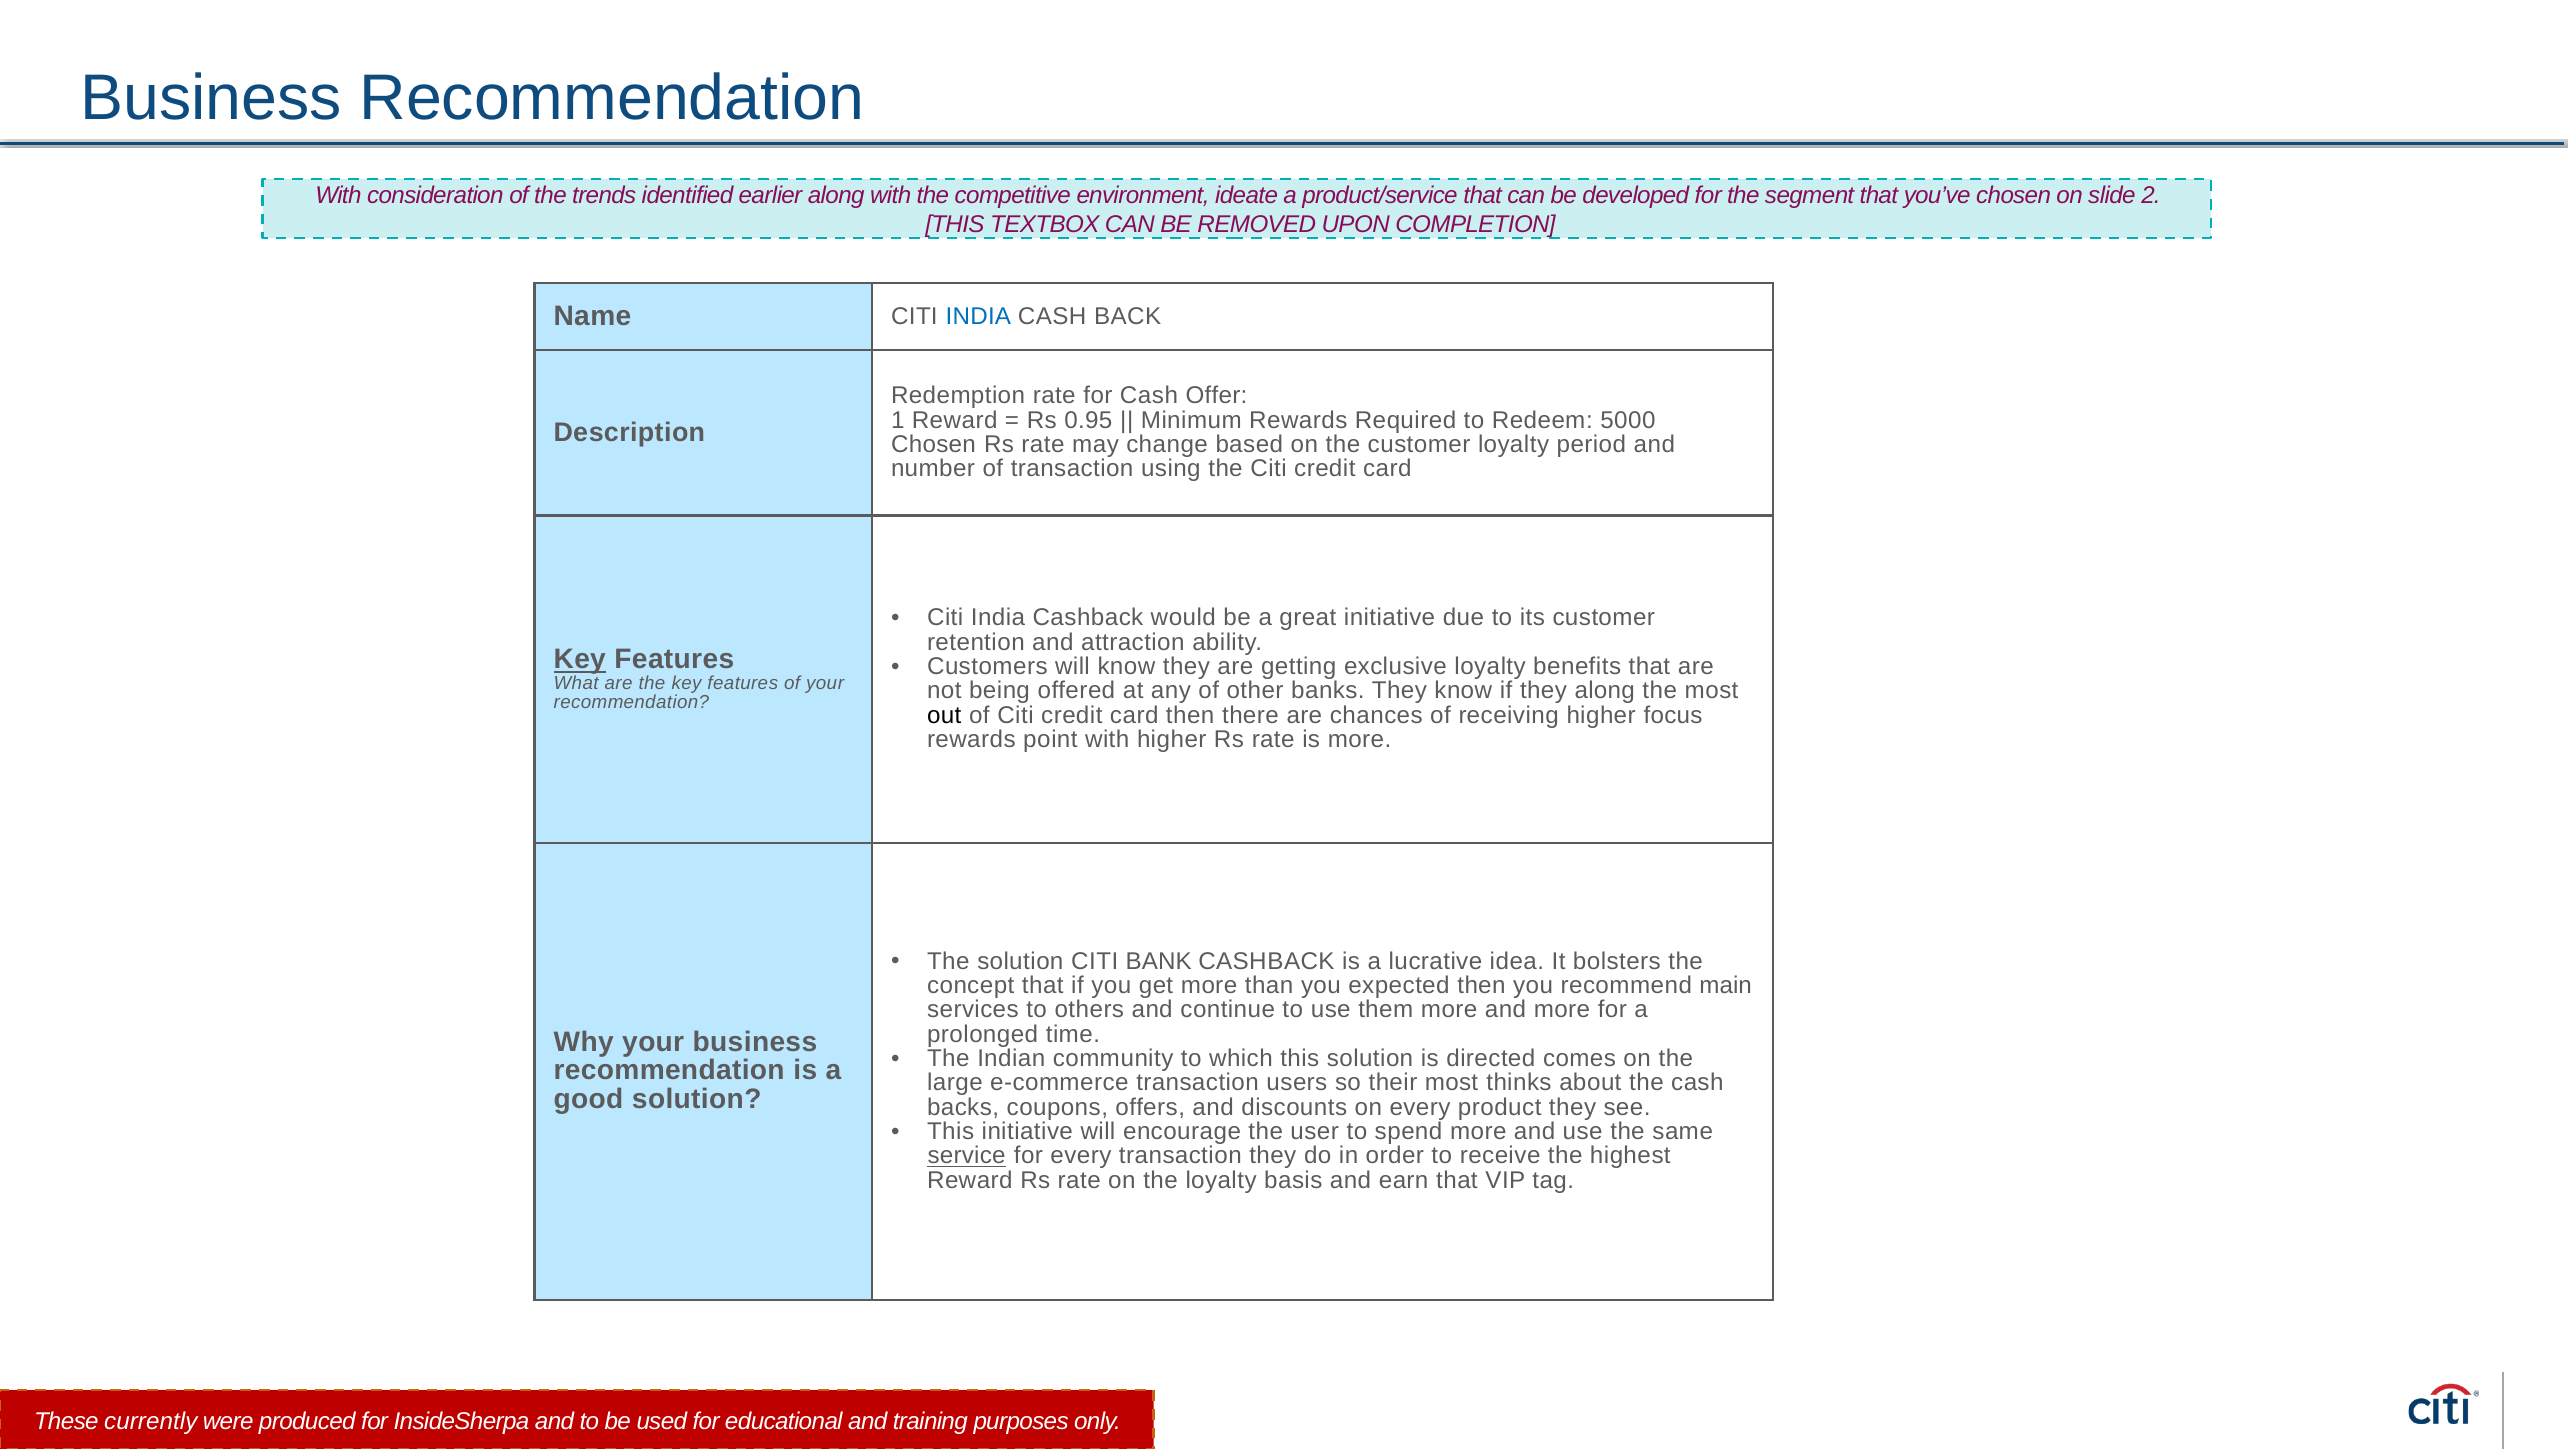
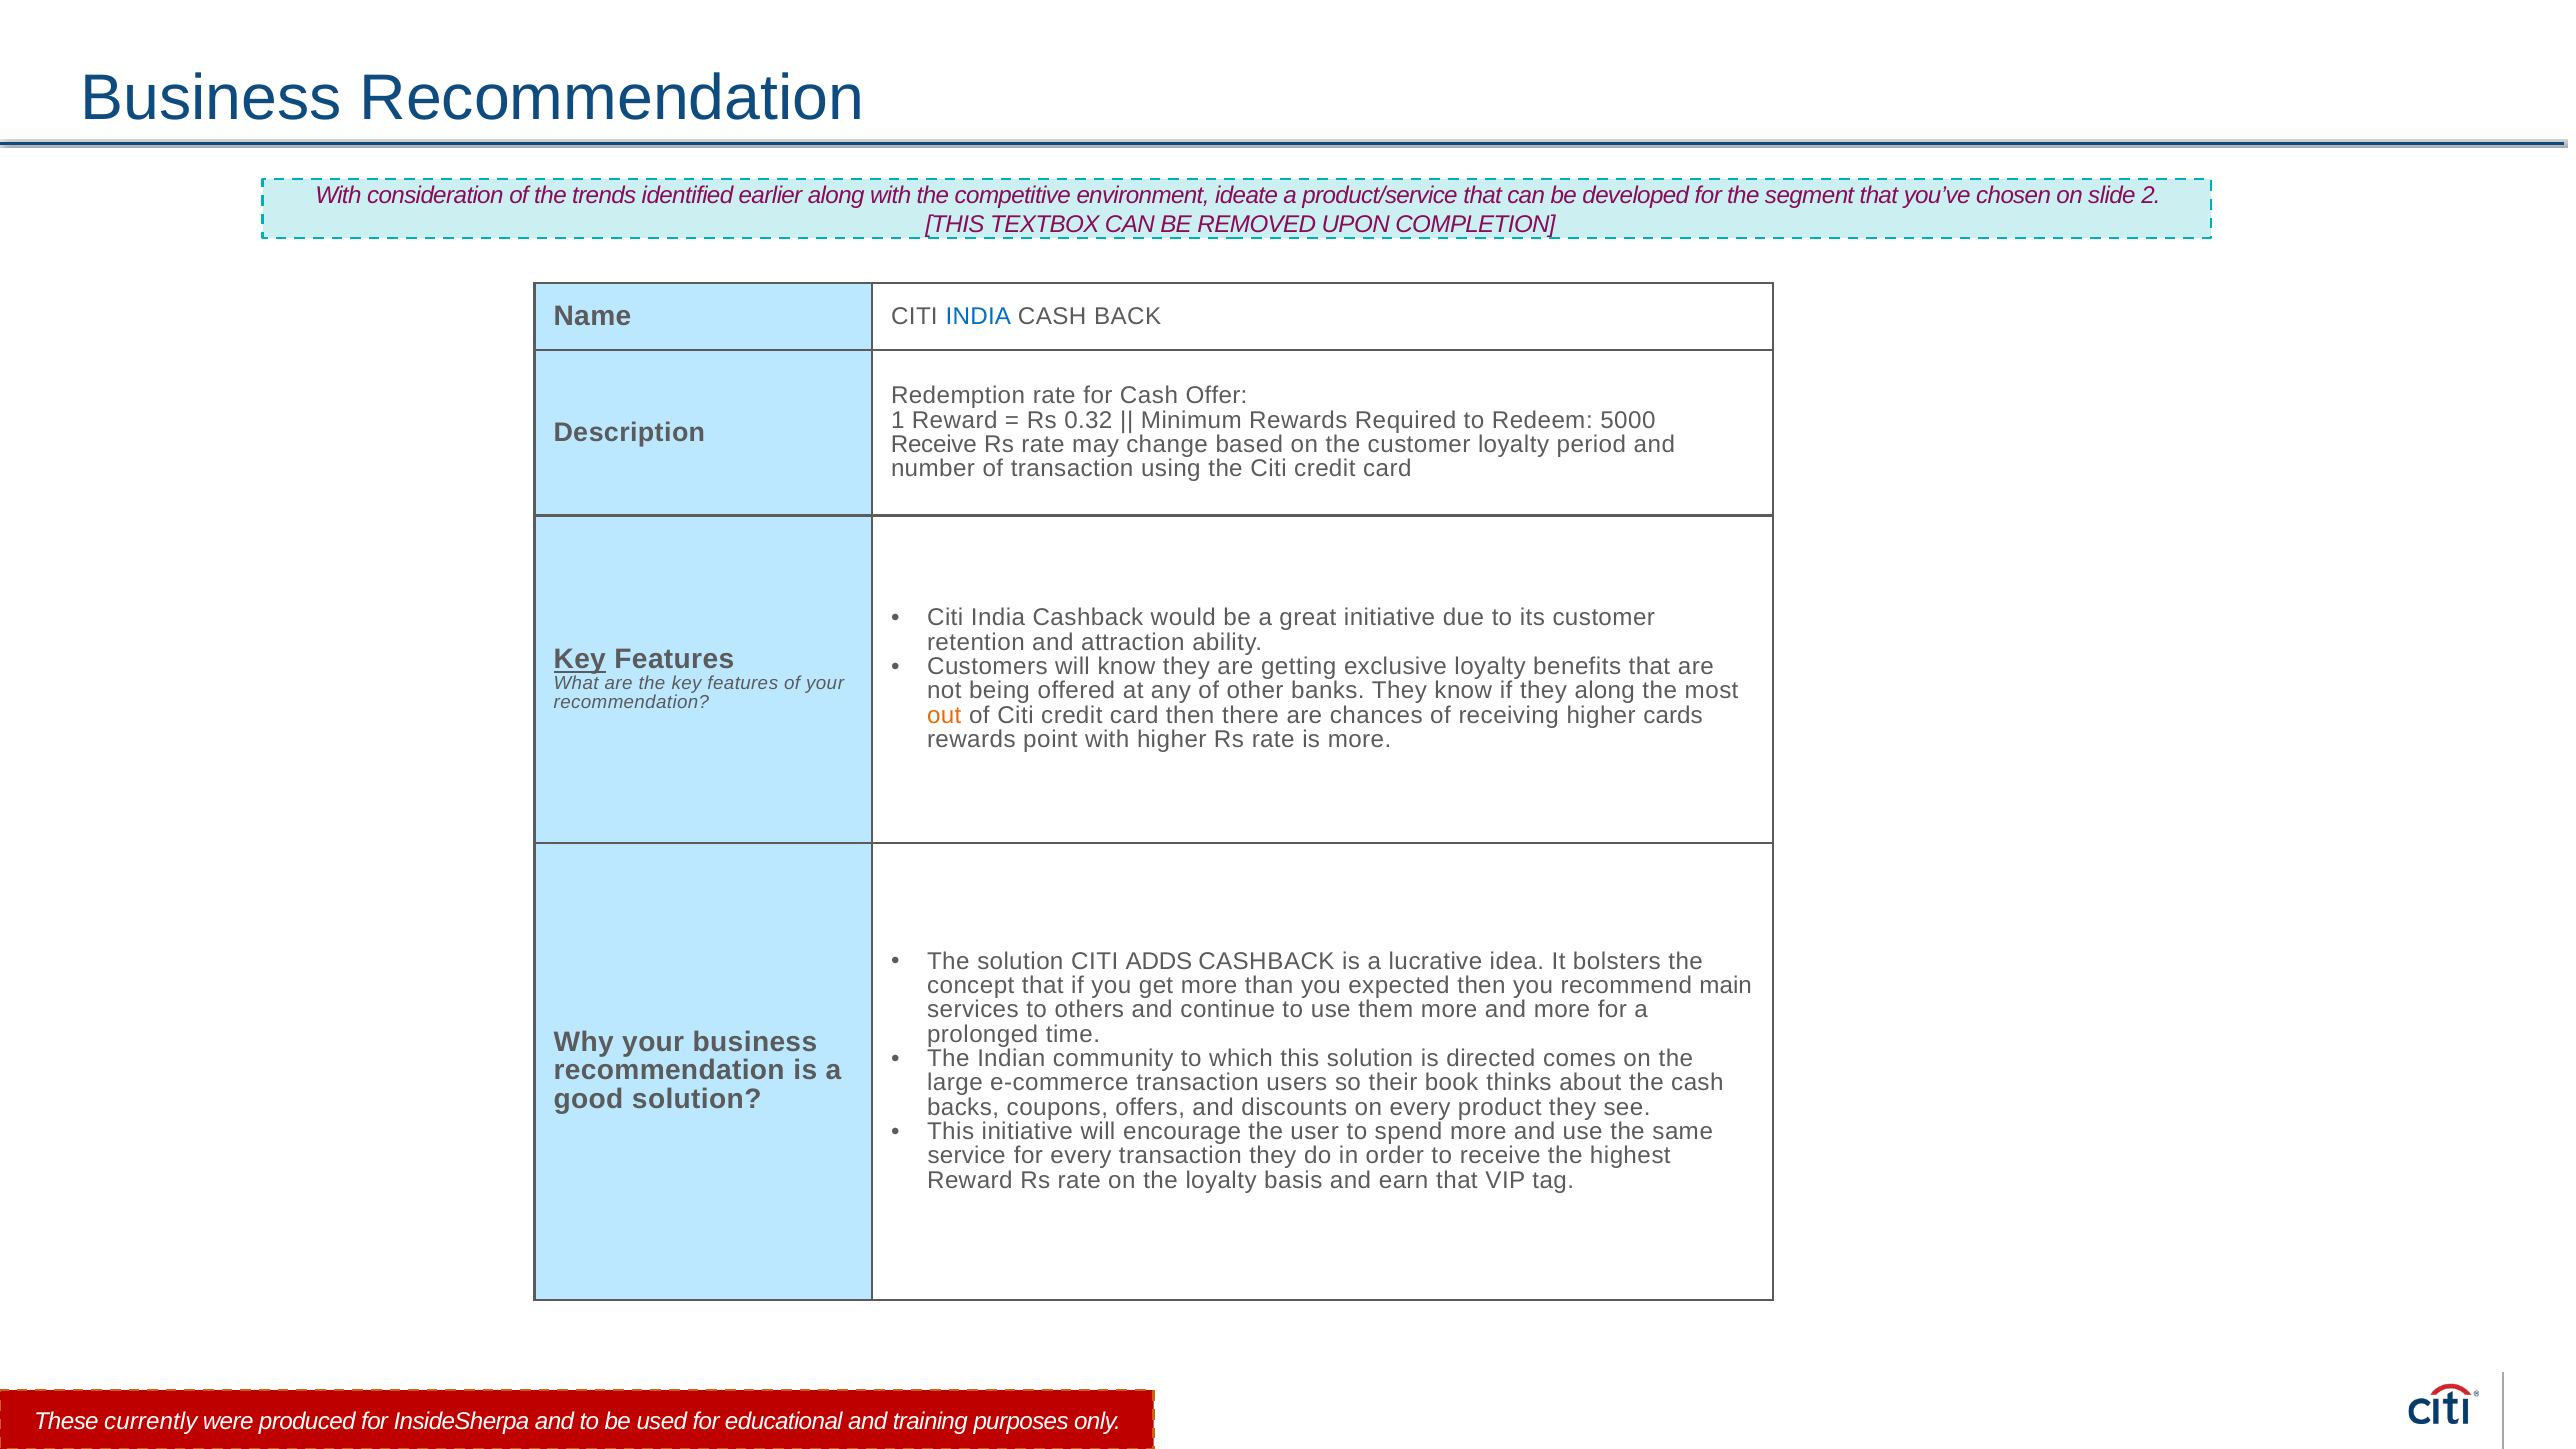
0.95: 0.95 -> 0.32
Chosen at (934, 444): Chosen -> Receive
out colour: black -> orange
focus: focus -> cards
BANK: BANK -> ADDS
their most: most -> book
service underline: present -> none
